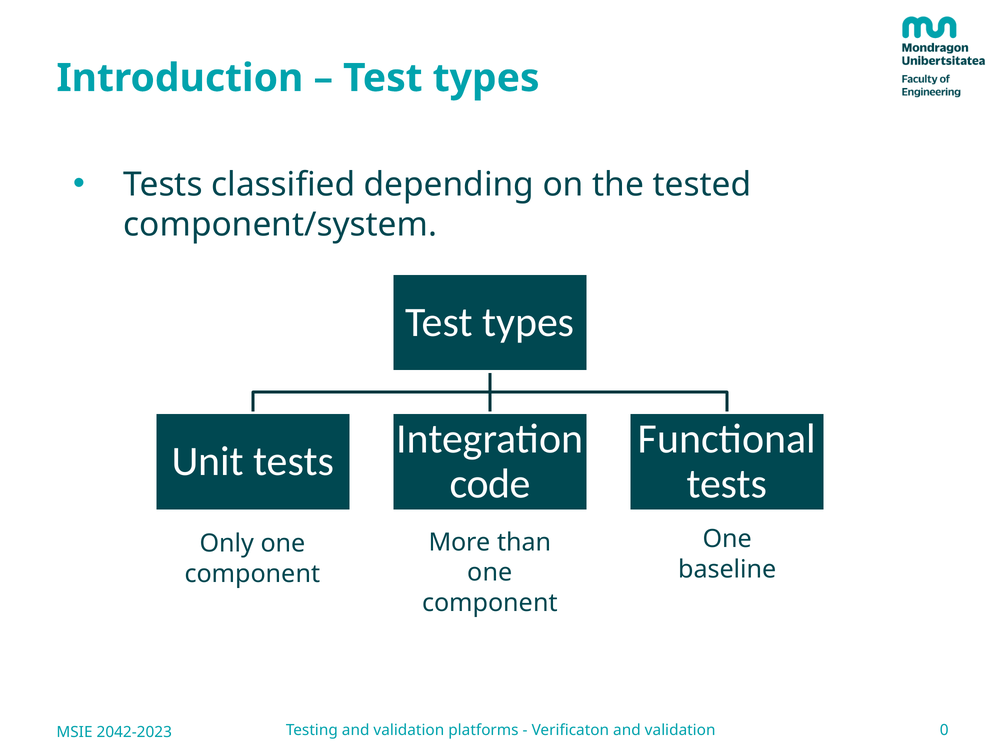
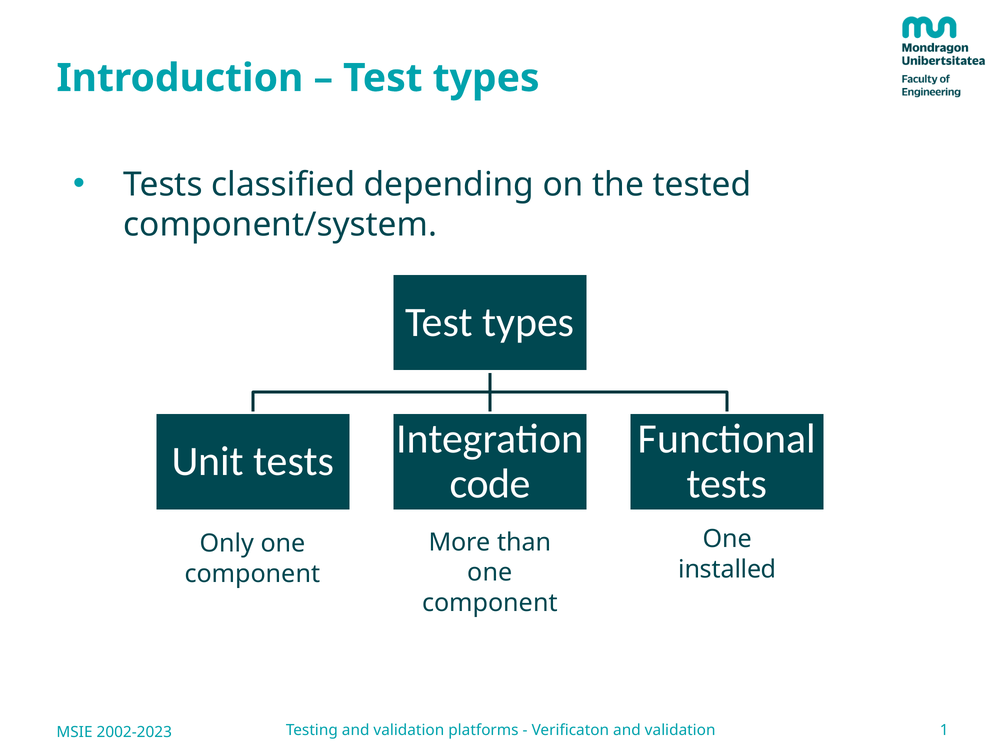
baseline: baseline -> installed
0: 0 -> 1
2042-2023: 2042-2023 -> 2002-2023
